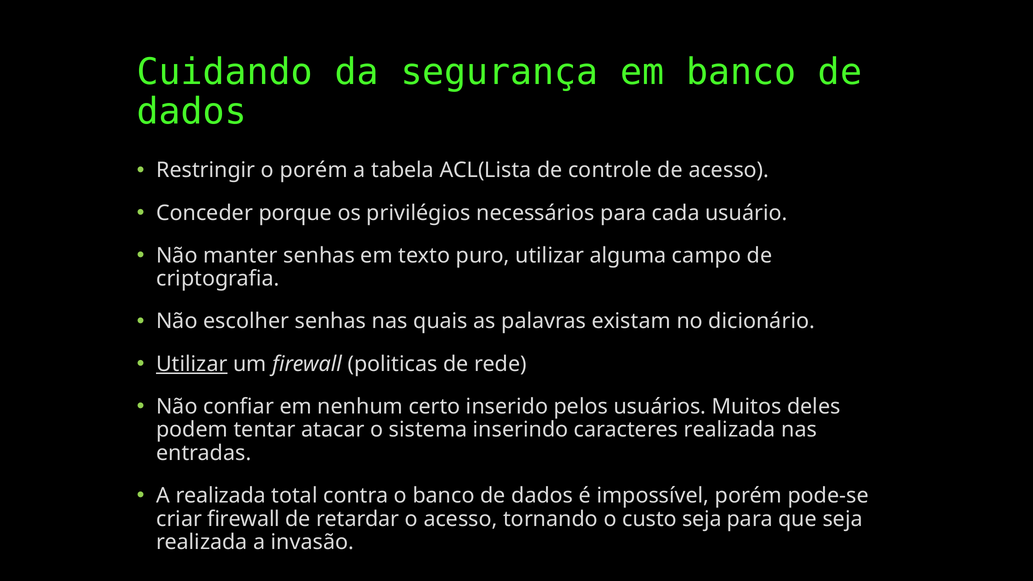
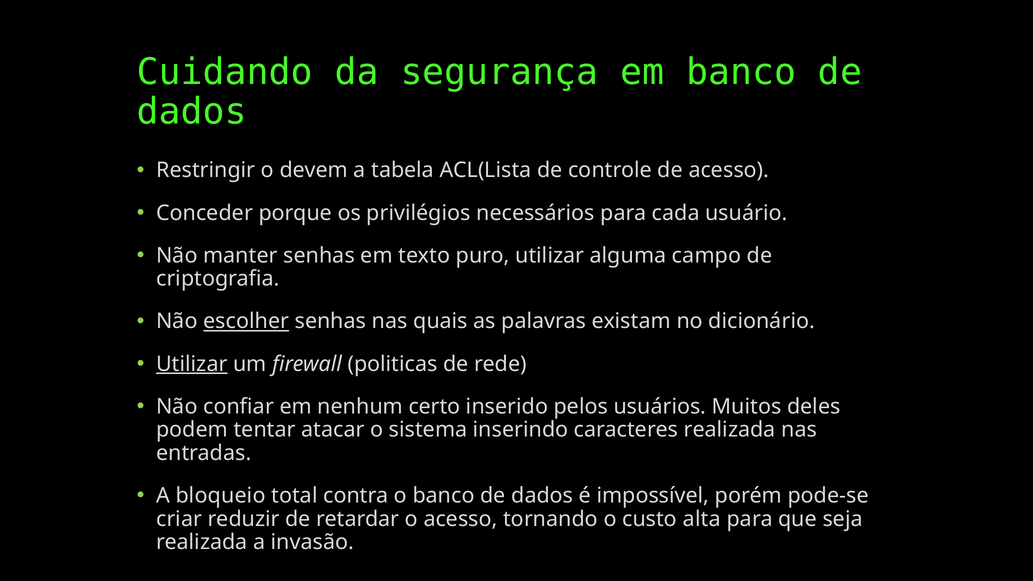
o porém: porém -> devem
escolher underline: none -> present
A realizada: realizada -> bloqueio
criar firewall: firewall -> reduzir
custo seja: seja -> alta
